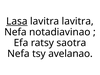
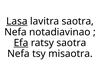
lavitra lavitra: lavitra -> saotra
Efa underline: none -> present
avelanao: avelanao -> misaotra
